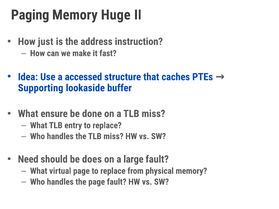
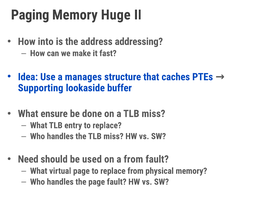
just: just -> into
instruction: instruction -> addressing
accessed: accessed -> manages
does: does -> used
a large: large -> from
